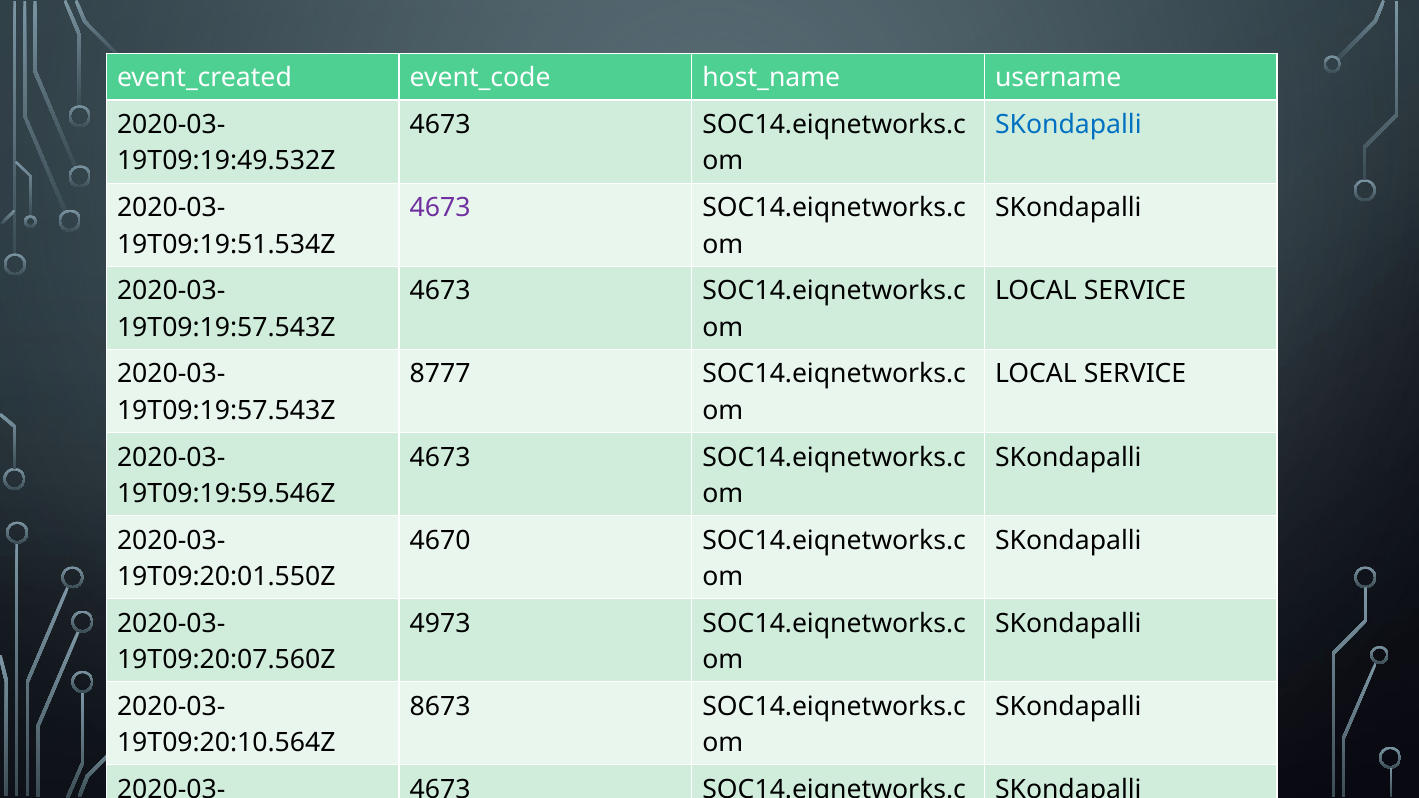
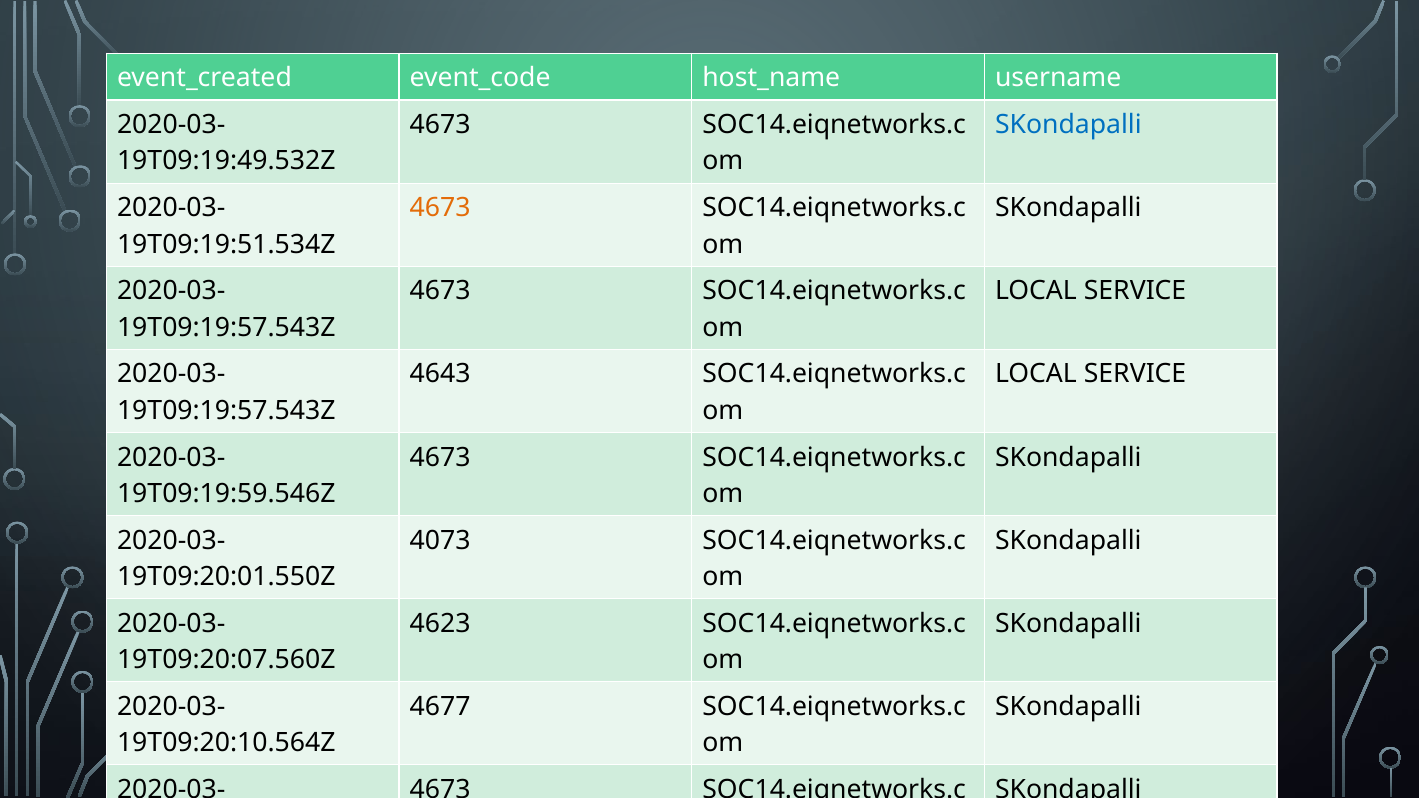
4673 at (440, 208) colour: purple -> orange
8777: 8777 -> 4643
4670: 4670 -> 4073
4973: 4973 -> 4623
8673: 8673 -> 4677
